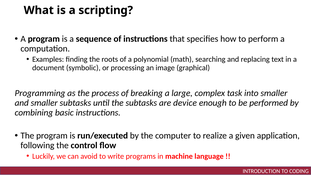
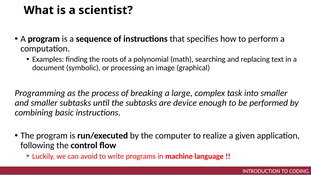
scripting: scripting -> scientist
